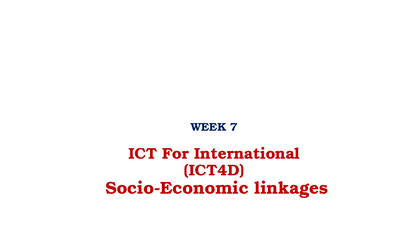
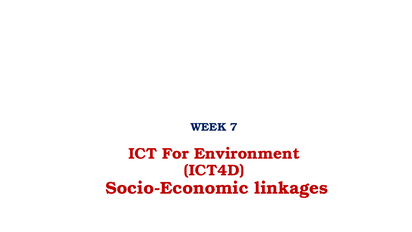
International: International -> Environment
